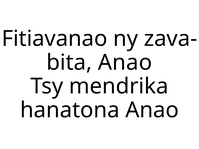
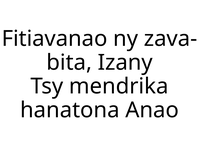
Anao at (125, 63): Anao -> Izany
